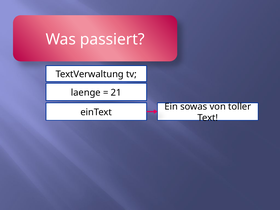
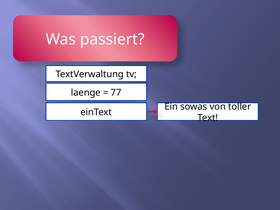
21: 21 -> 77
